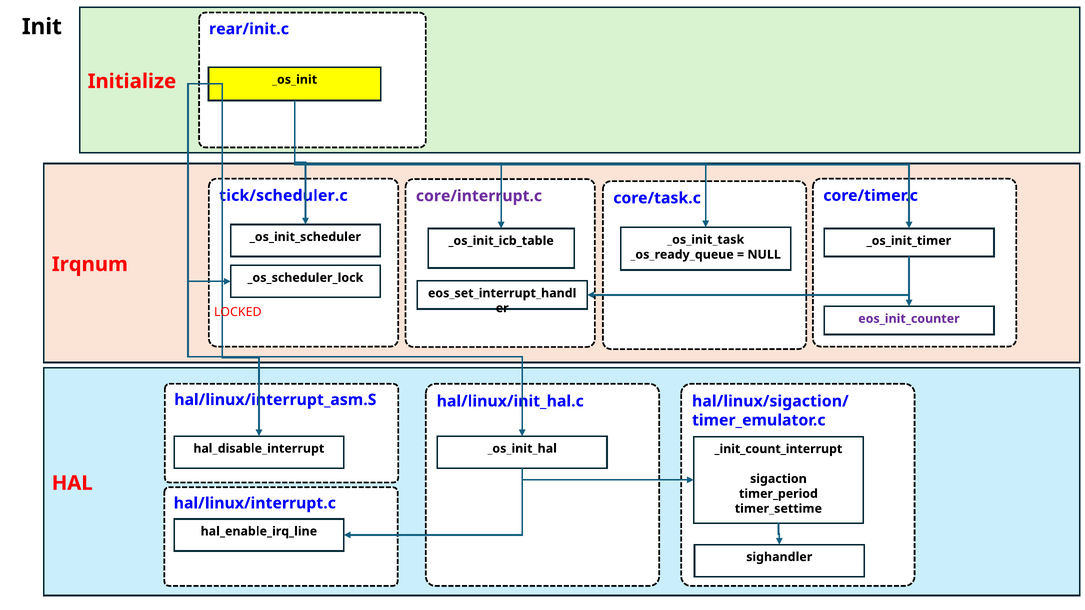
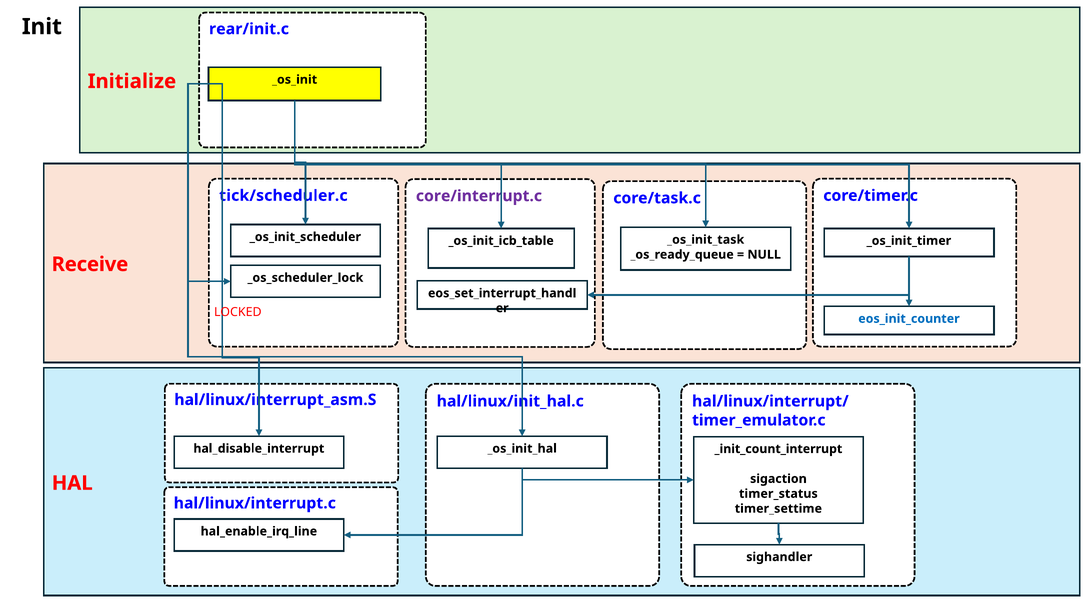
Irqnum: Irqnum -> Receive
eos_init_counter colour: purple -> blue
hal/linux/sigaction/: hal/linux/sigaction/ -> hal/linux/interrupt/
timer_period: timer_period -> timer_status
